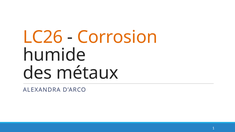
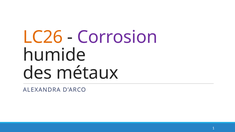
Corrosion colour: orange -> purple
